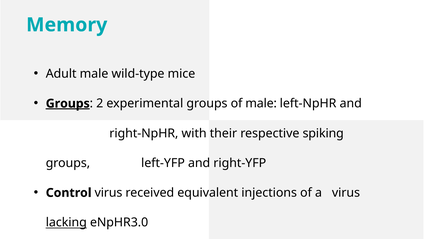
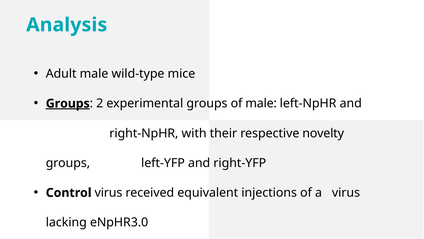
Memory: Memory -> Analysis
spiking: spiking -> novelty
lacking underline: present -> none
